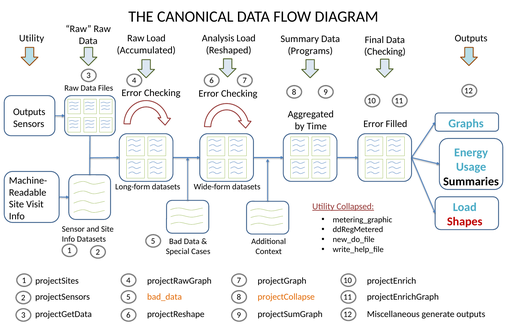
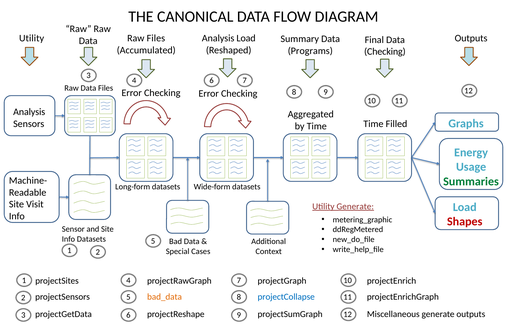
Raw Load: Load -> Files
Outputs at (29, 112): Outputs -> Analysis
Time Error: Error -> Time
Summaries colour: black -> green
Utility Collapsed: Collapsed -> Generate
projectCollapse colour: orange -> blue
